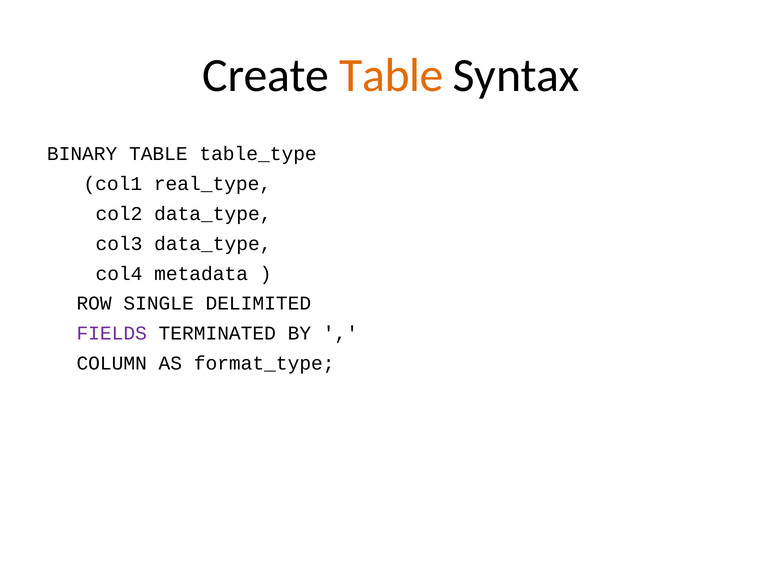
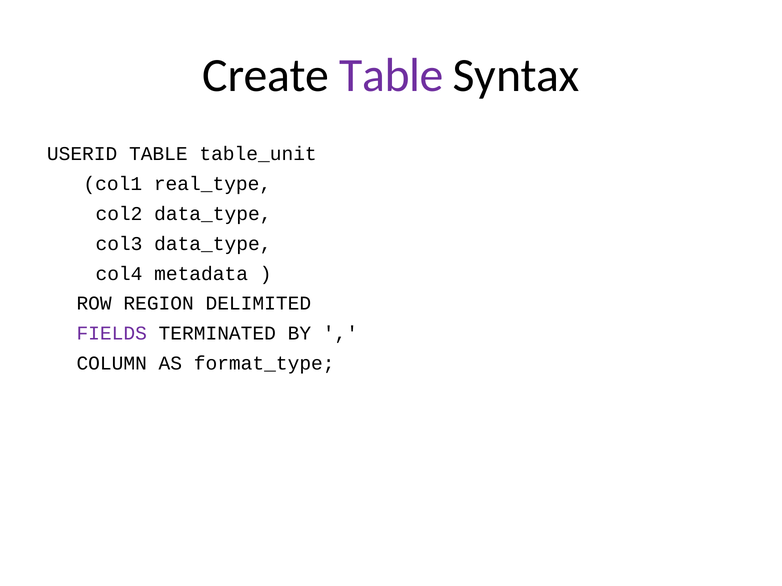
Table at (391, 76) colour: orange -> purple
BINARY: BINARY -> USERID
table_type: table_type -> table_unit
SINGLE: SINGLE -> REGION
